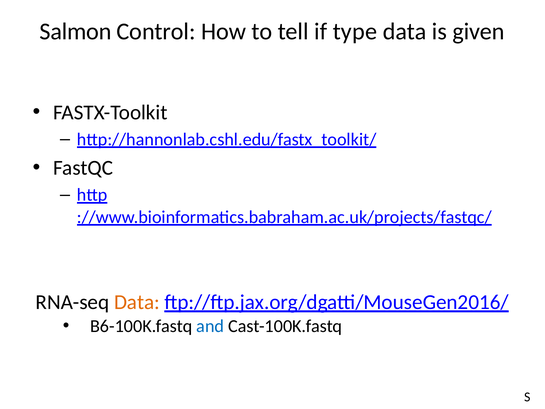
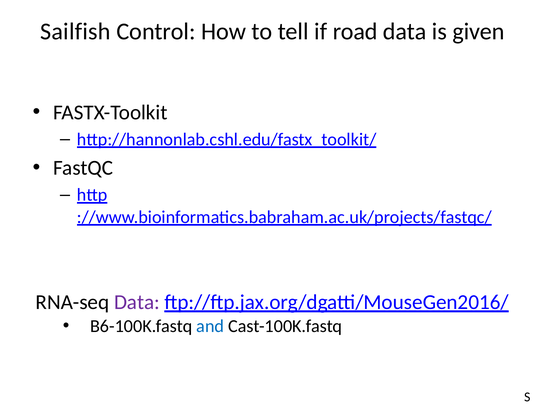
Salmon: Salmon -> Sailfish
type: type -> road
Data at (137, 302) colour: orange -> purple
